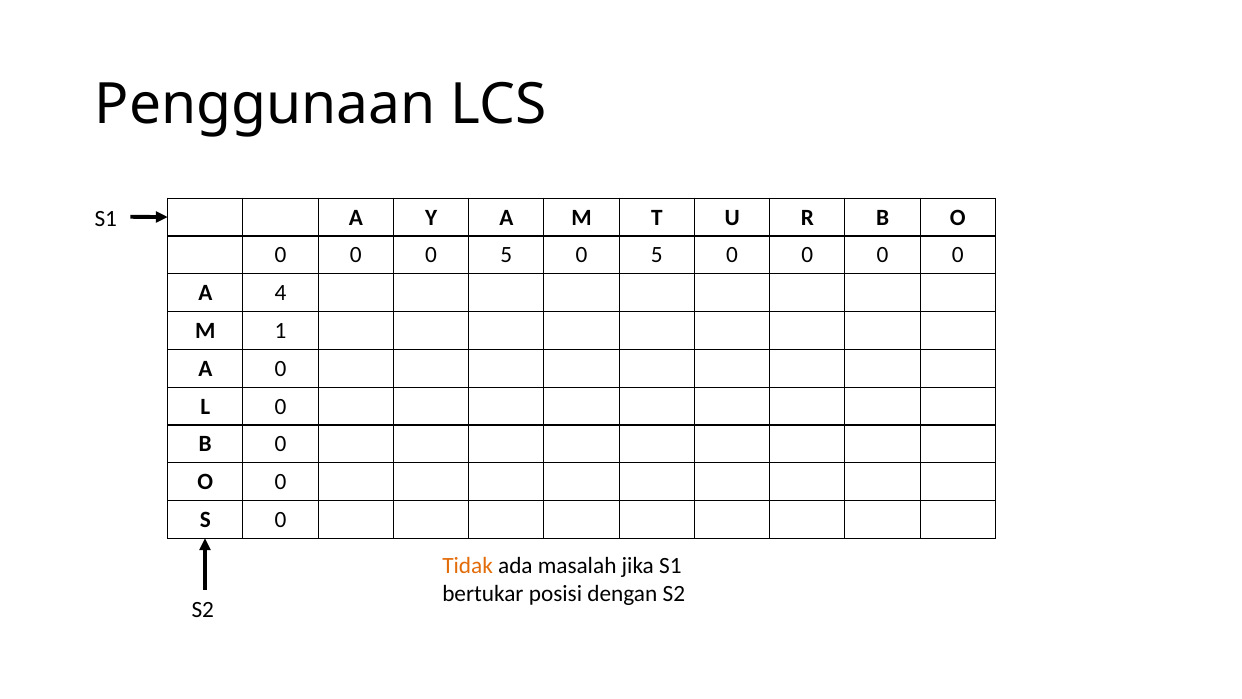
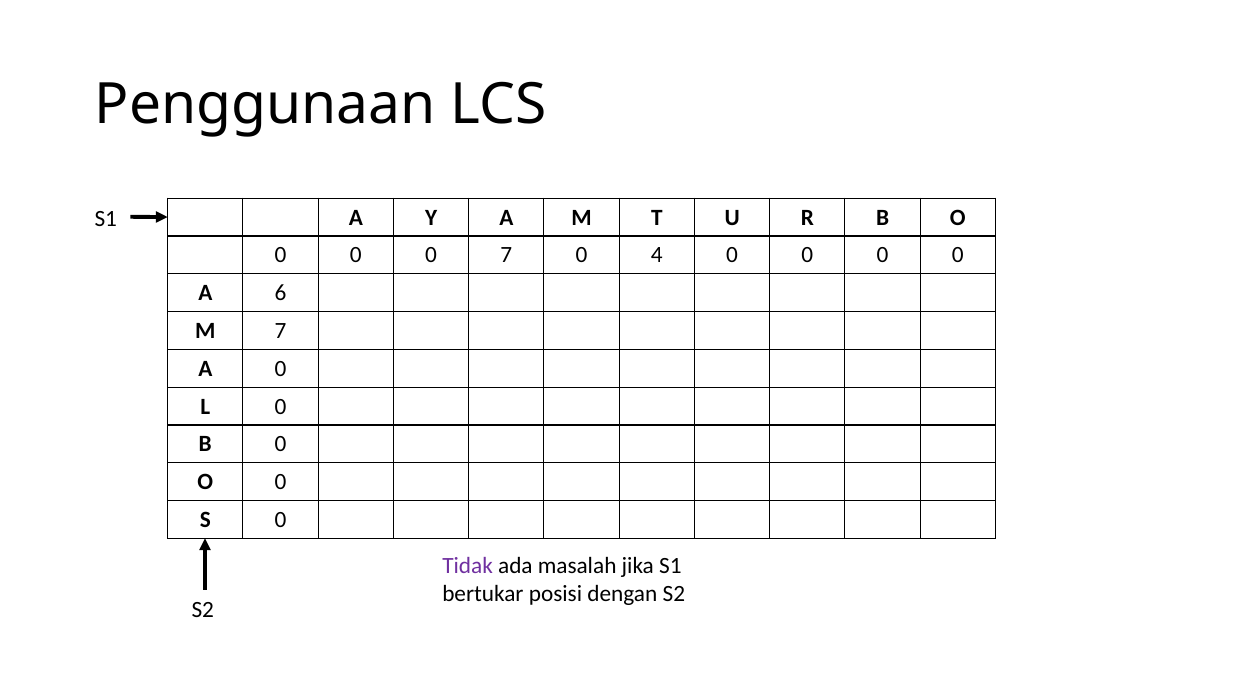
0 0 5: 5 -> 7
5 at (657, 255): 5 -> 4
4: 4 -> 6
M 1: 1 -> 7
Tidak colour: orange -> purple
